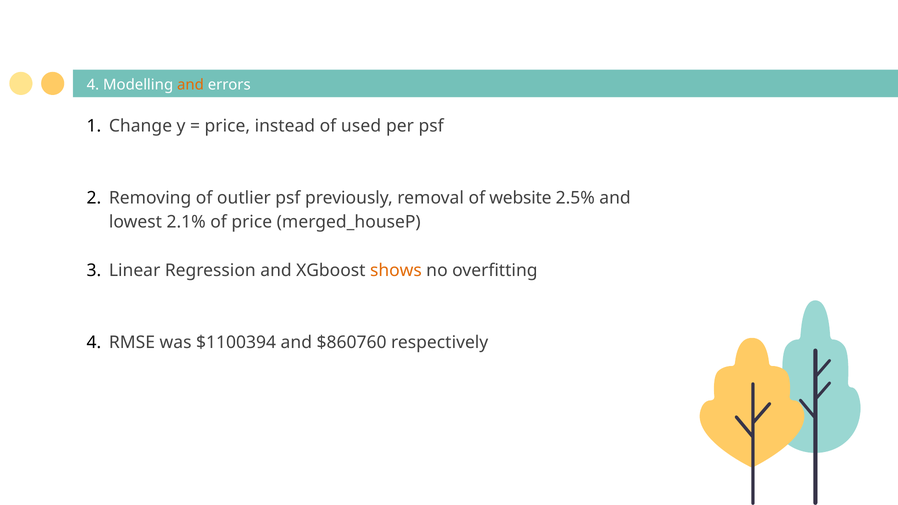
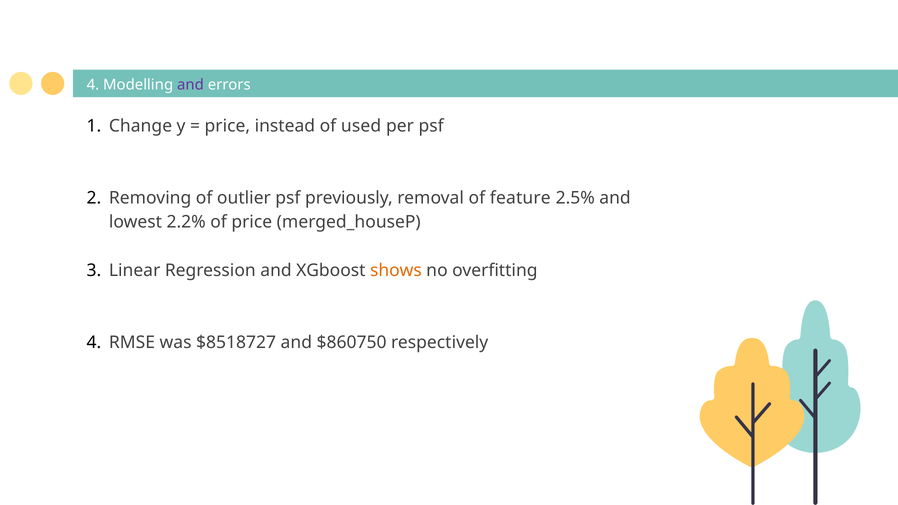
and at (190, 85) colour: orange -> purple
website: website -> feature
2.1%: 2.1% -> 2.2%
$1100394: $1100394 -> $8518727
$860760: $860760 -> $860750
